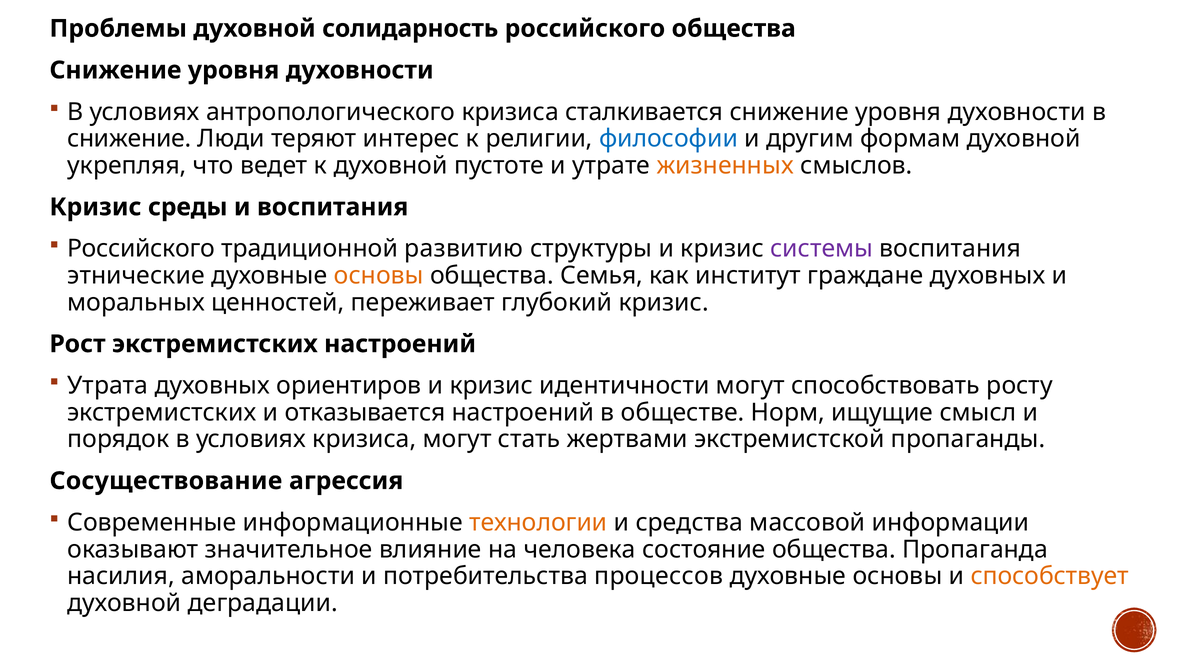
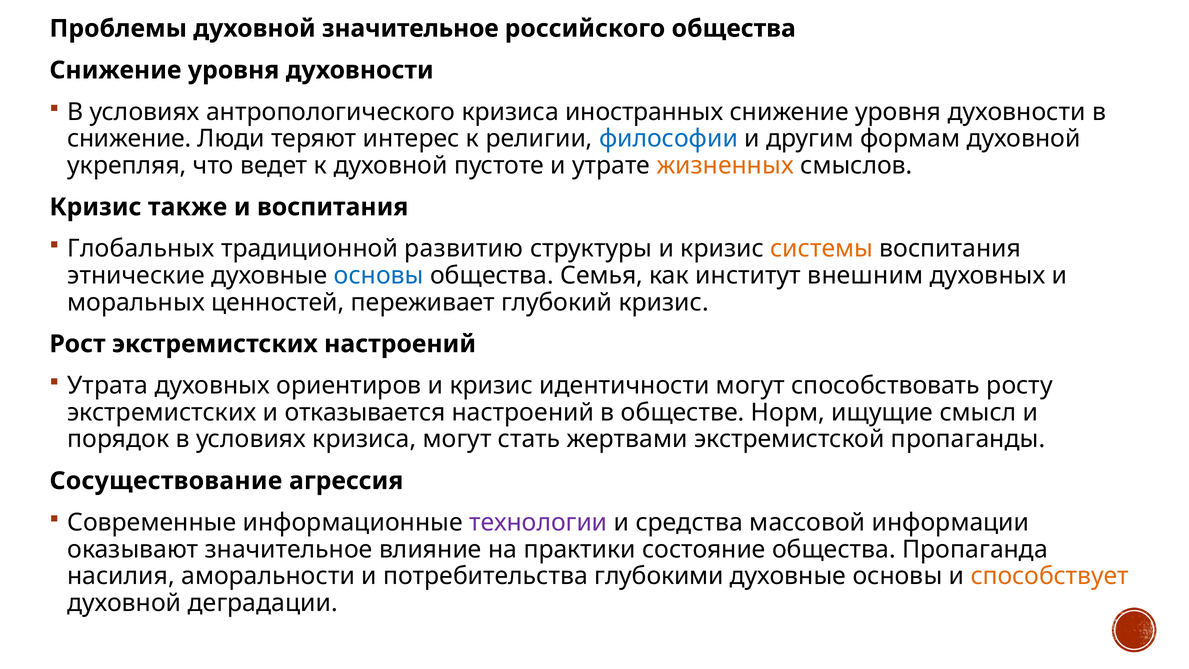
духовной солидарность: солидарность -> значительное
сталкивается: сталкивается -> иностранных
среды: среды -> также
Российского at (141, 249): Российского -> Глобальных
системы colour: purple -> orange
основы at (379, 275) colour: orange -> blue
граждане: граждане -> внешним
технологии colour: orange -> purple
человека: человека -> практики
процессов: процессов -> глубокими
